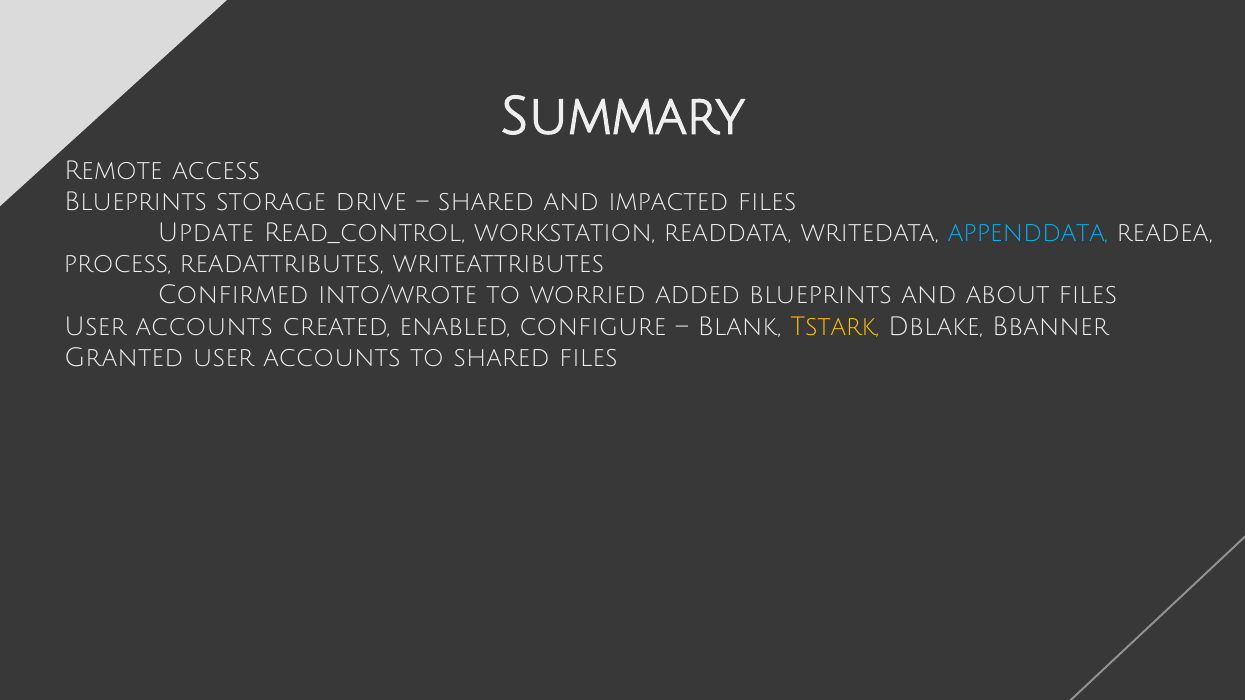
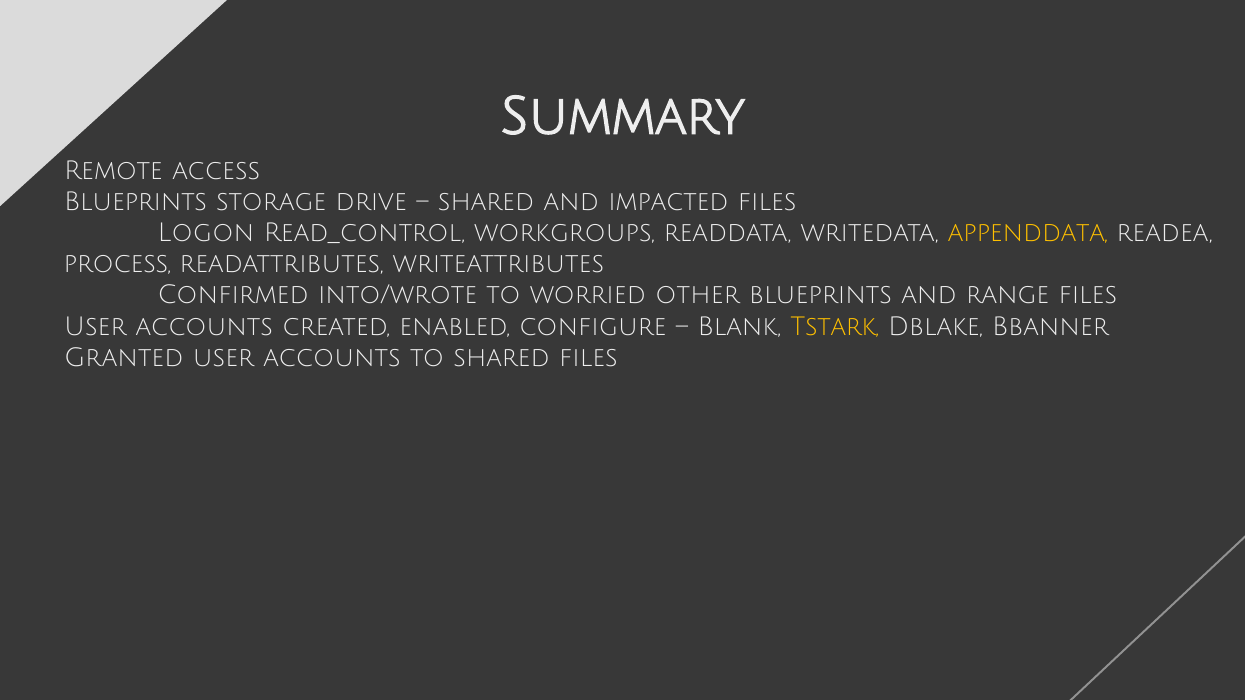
Update: Update -> Logon
workstation: workstation -> workgroups
appenddata colour: light blue -> yellow
added: added -> other
about: about -> range
